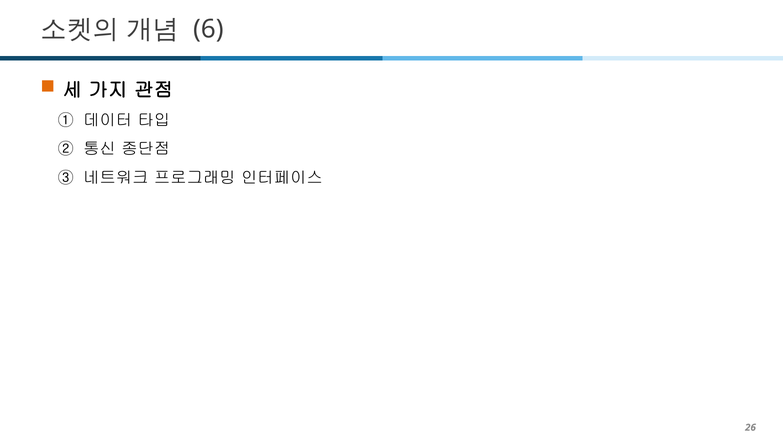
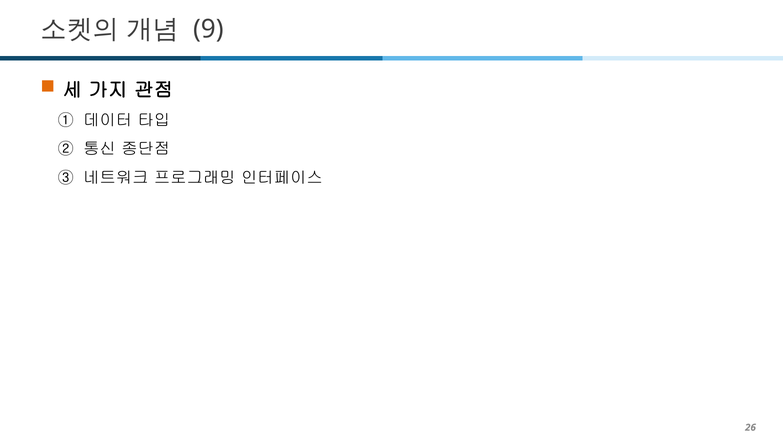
6: 6 -> 9
